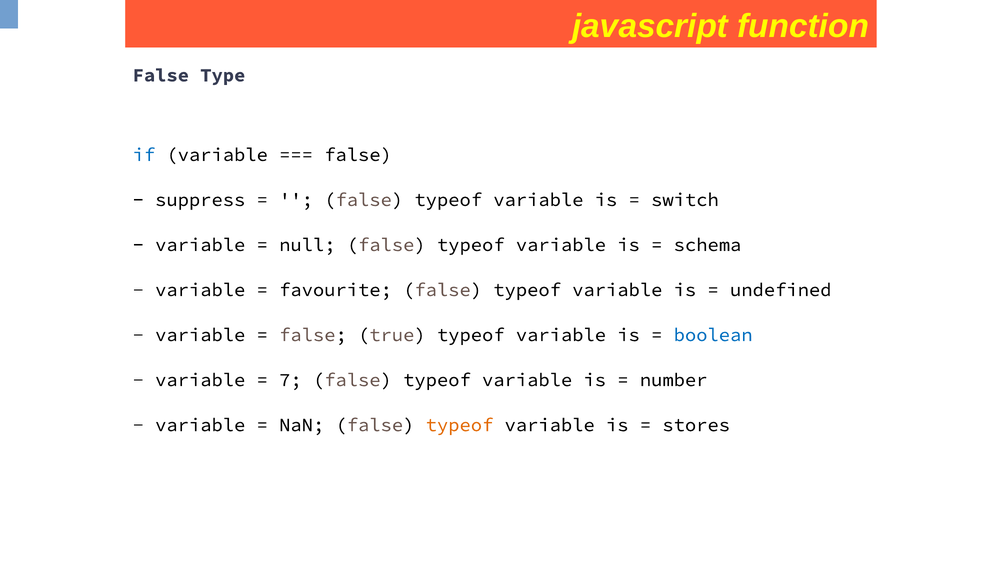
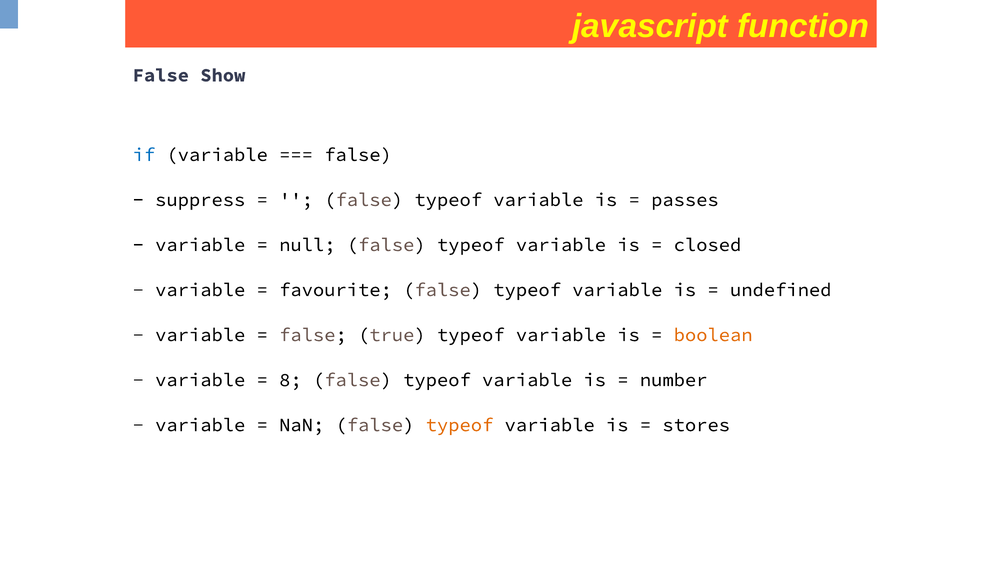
Type: Type -> Show
switch: switch -> passes
schema: schema -> closed
boolean colour: blue -> orange
7: 7 -> 8
